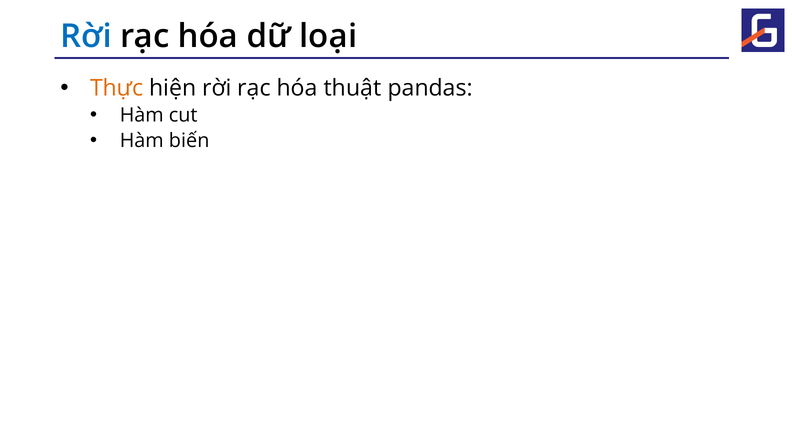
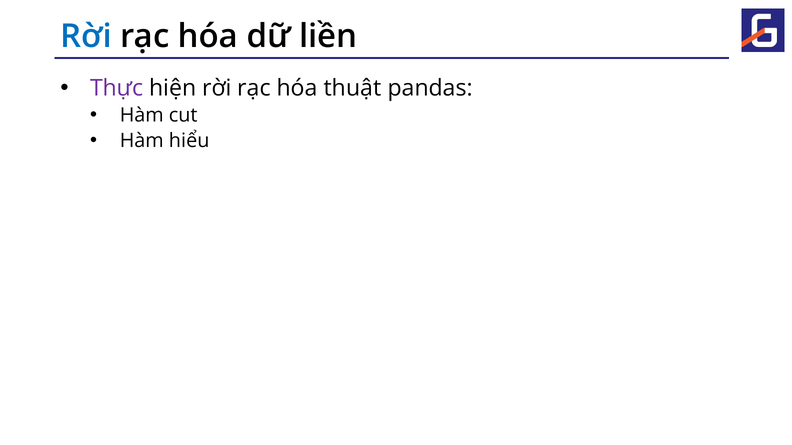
loại: loại -> liền
Thực colour: orange -> purple
biến: biến -> hiểu
